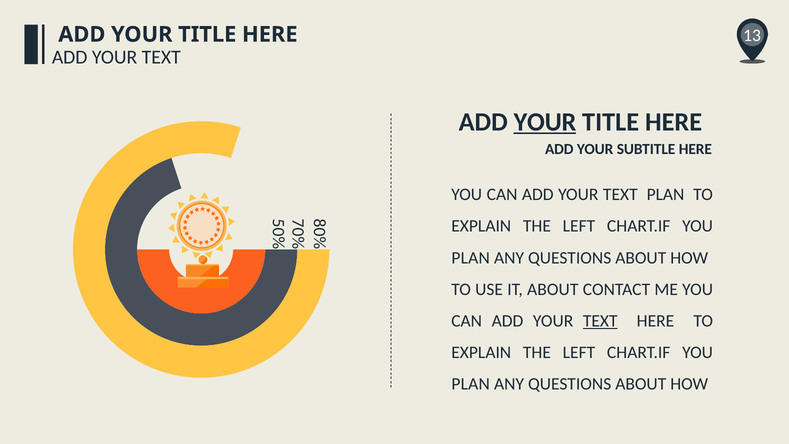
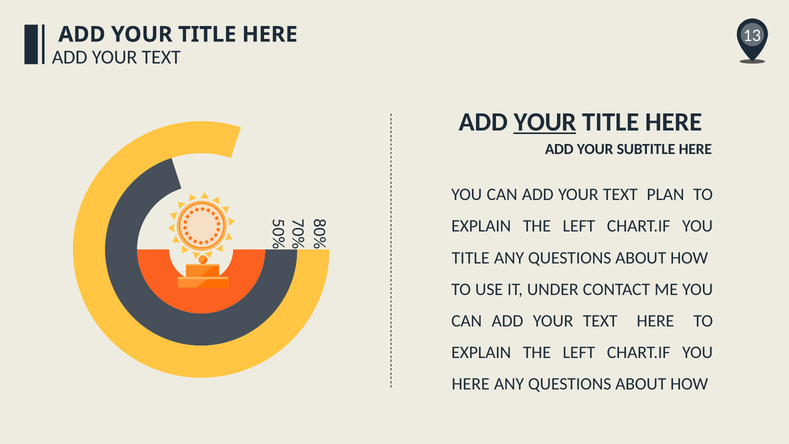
PLAN at (471, 258): PLAN -> TITLE
IT ABOUT: ABOUT -> UNDER
TEXT at (600, 321) underline: present -> none
PLAN at (471, 384): PLAN -> HERE
